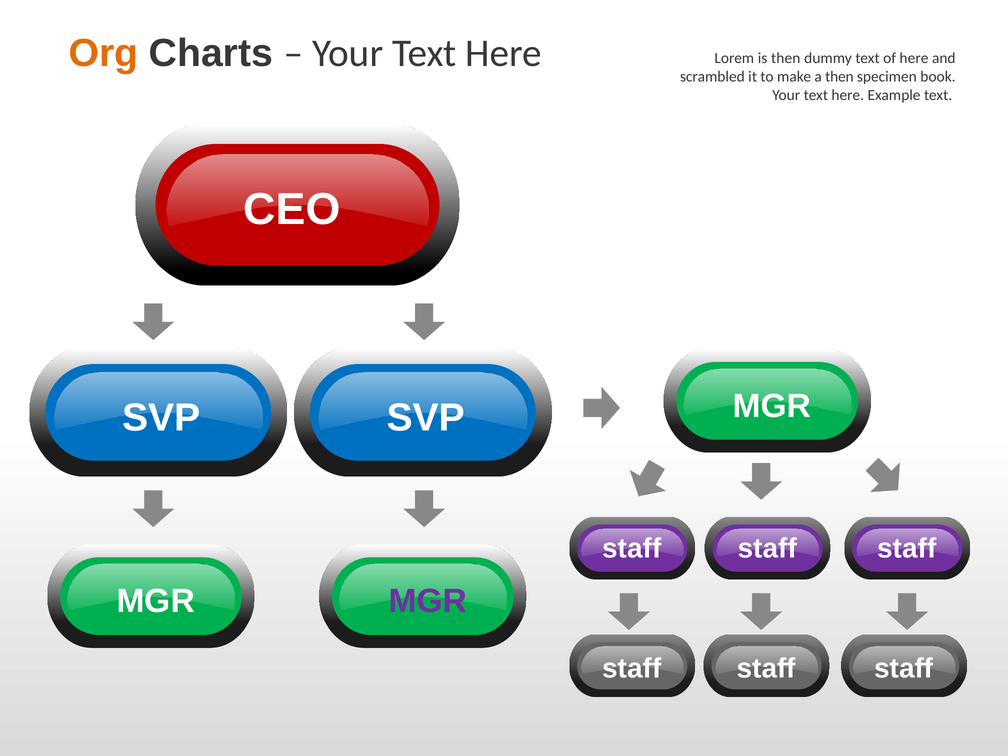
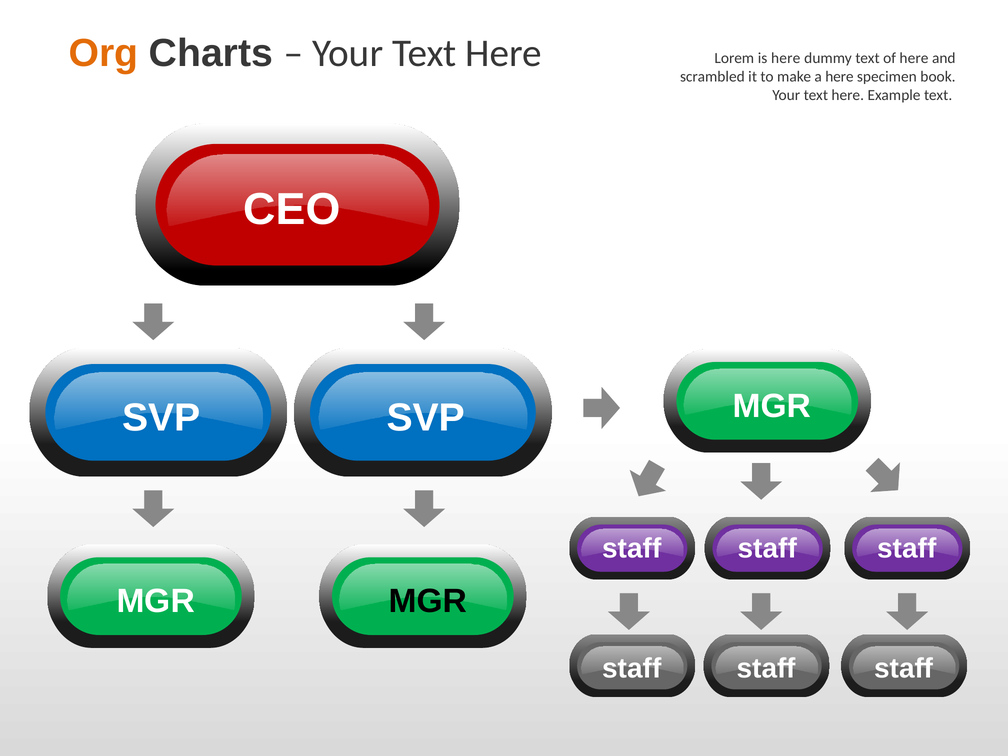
is then: then -> here
a then: then -> here
MGR at (428, 601) colour: purple -> black
